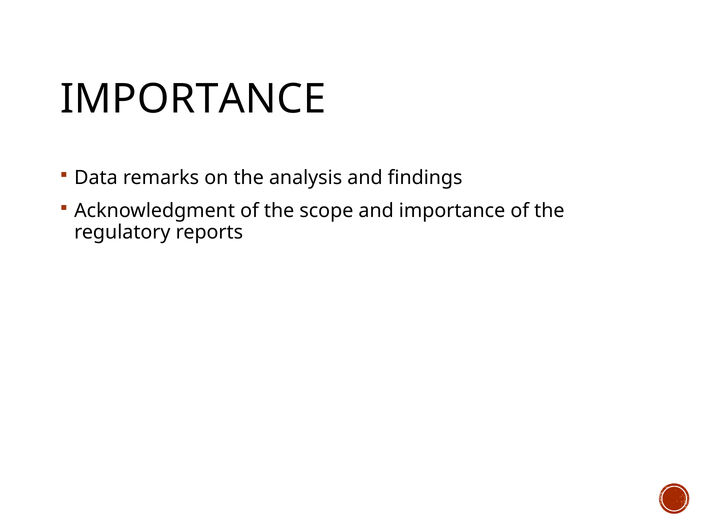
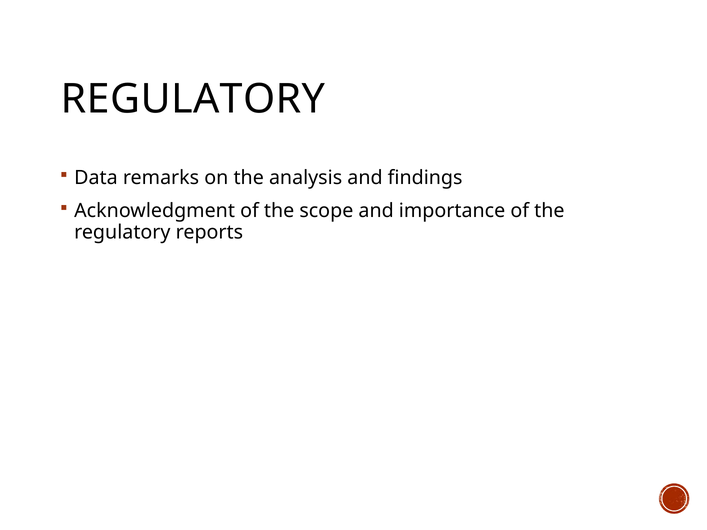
IMPORTANCE at (193, 99): IMPORTANCE -> REGULATORY
